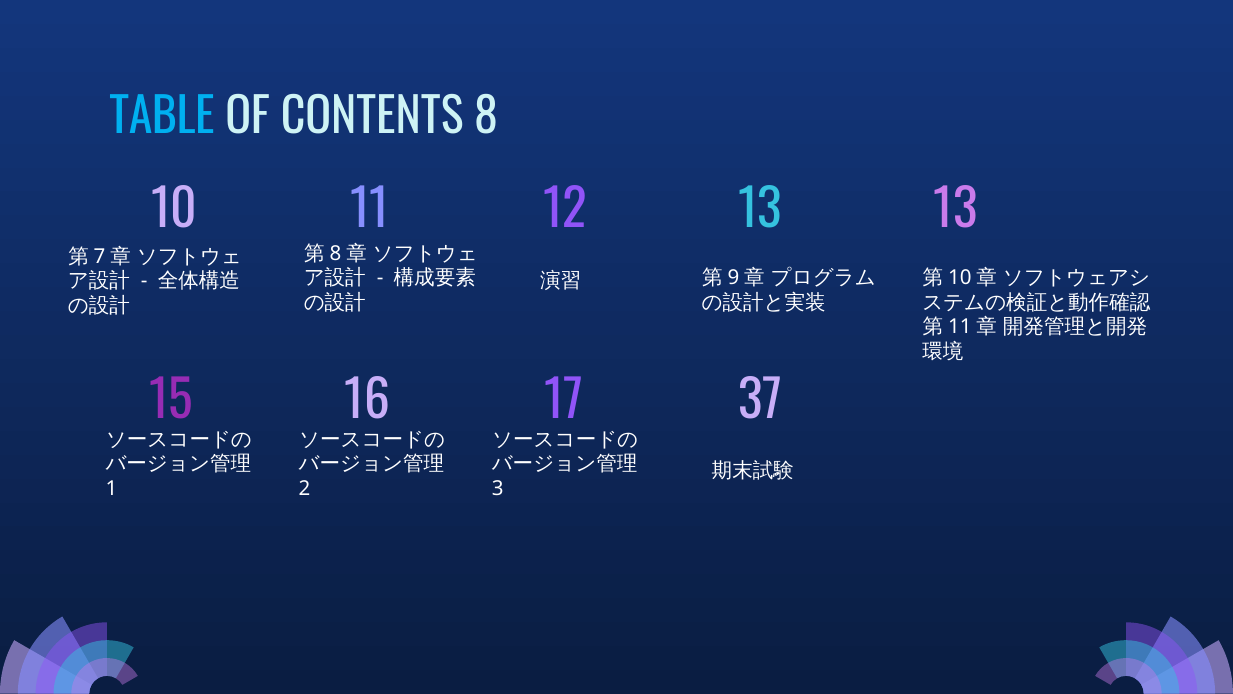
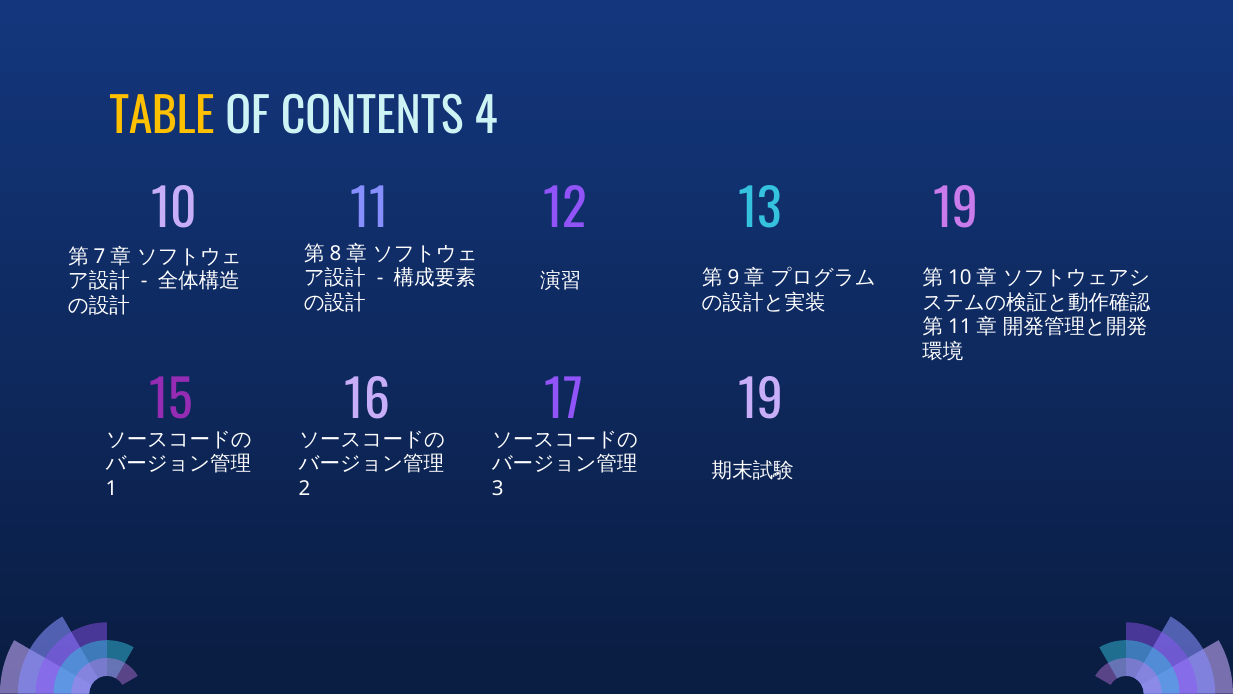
TABLE colour: light blue -> yellow
8: 8 -> 4
13 13: 13 -> 19
17 37: 37 -> 19
